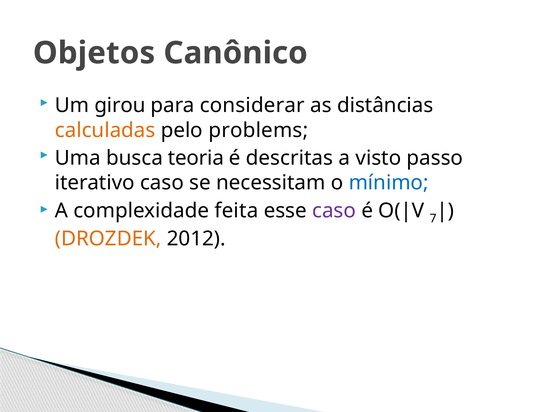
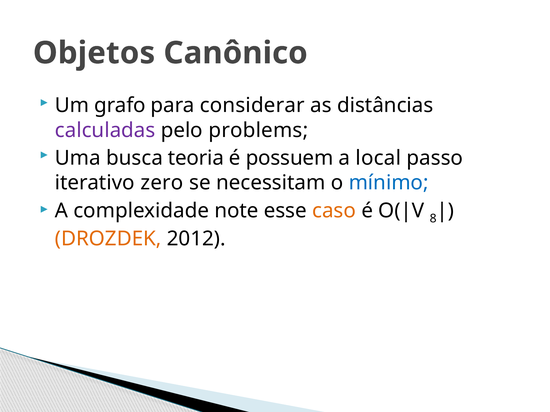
girou: girou -> grafo
calculadas colour: orange -> purple
descritas: descritas -> possuem
visto: visto -> local
iterativo caso: caso -> zero
feita: feita -> note
caso at (334, 211) colour: purple -> orange
7: 7 -> 8
